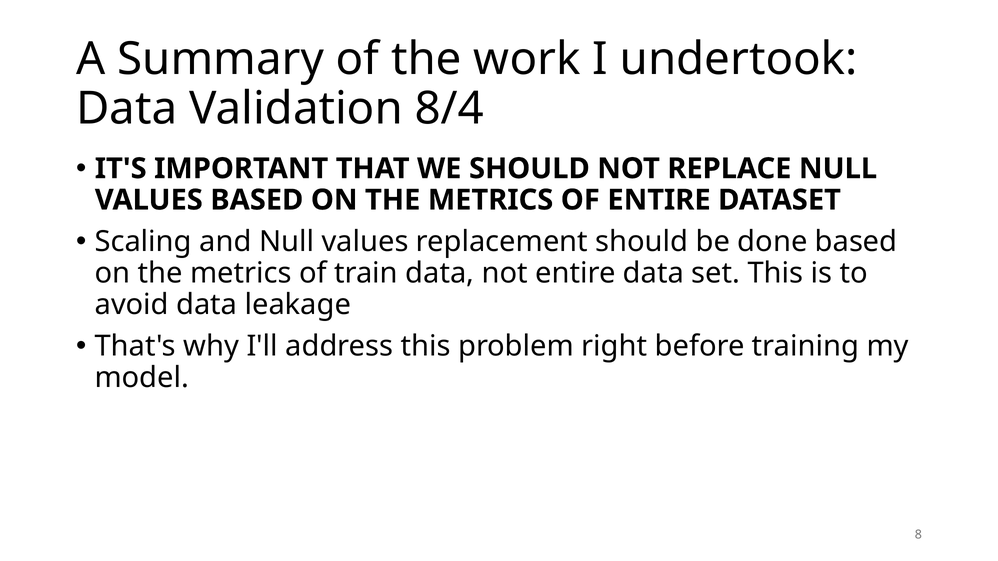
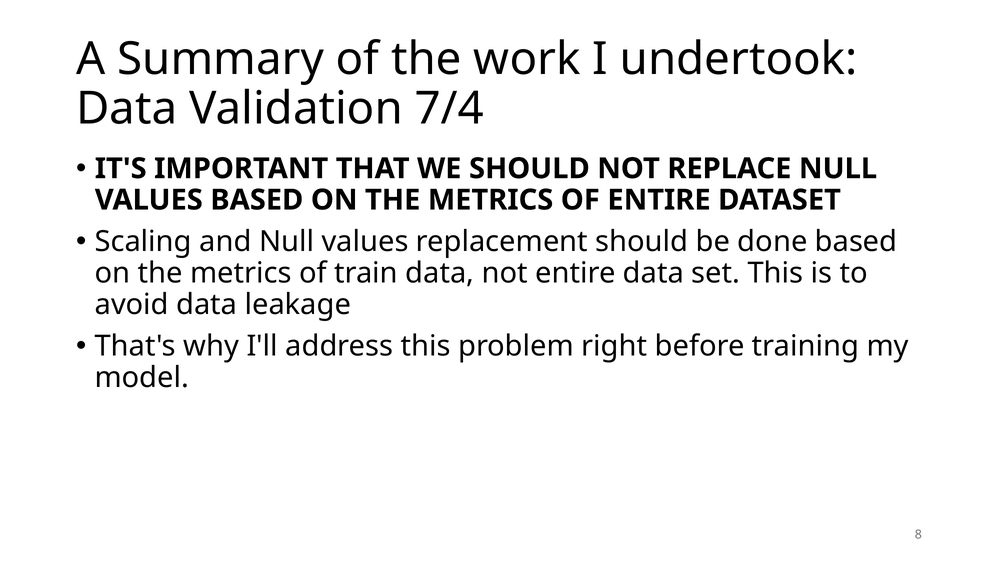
8/4: 8/4 -> 7/4
